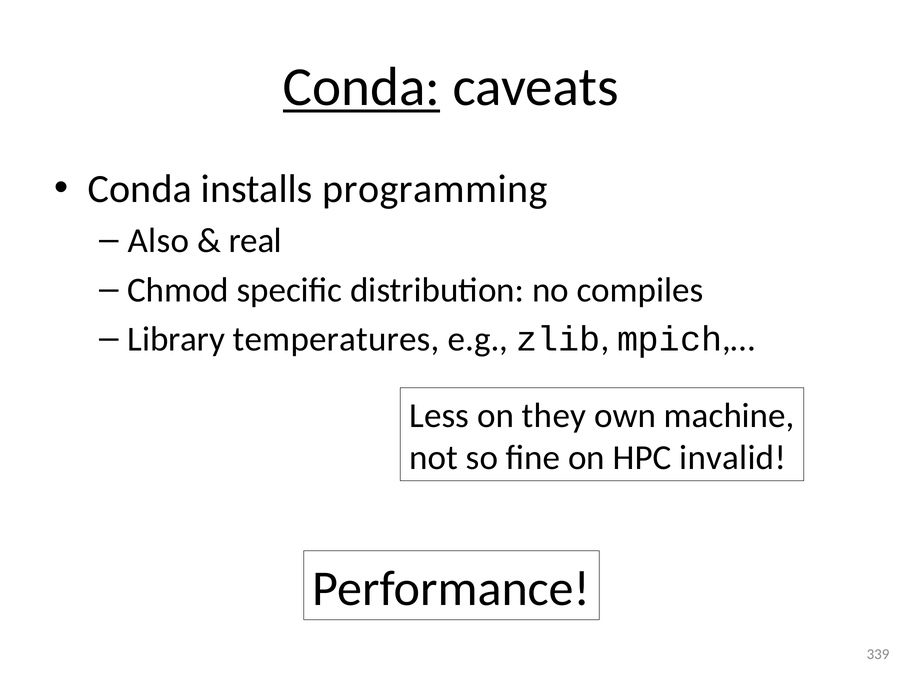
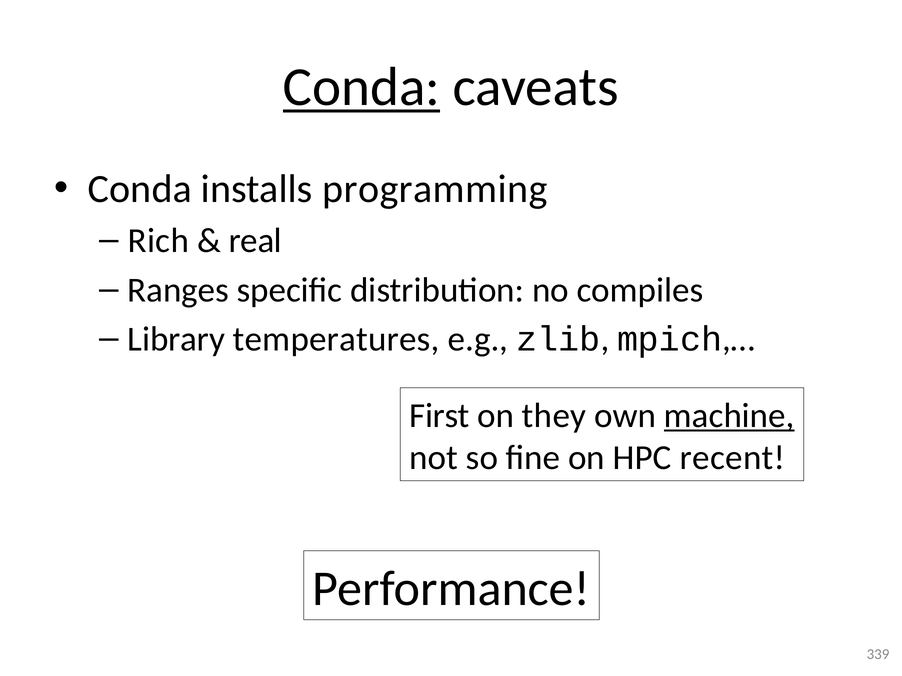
Also: Also -> Rich
Chmod: Chmod -> Ranges
Less: Less -> First
machine underline: none -> present
invalid: invalid -> recent
